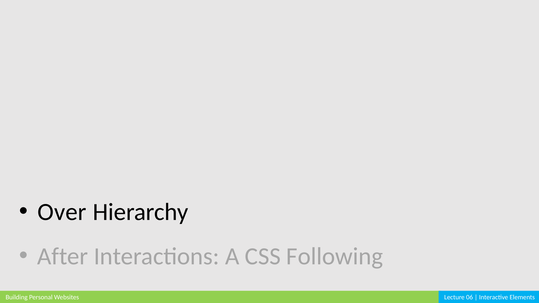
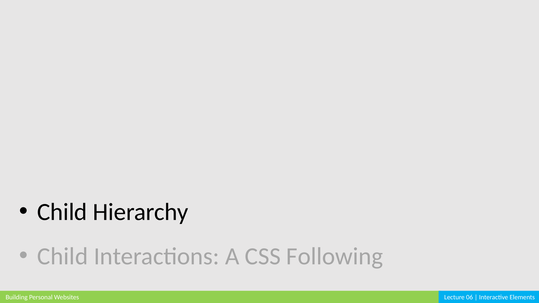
Over at (62, 212): Over -> Child
After at (63, 257): After -> Child
